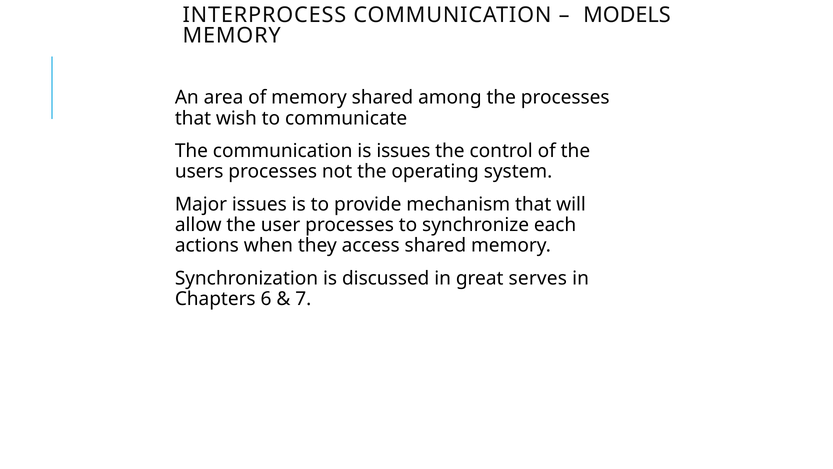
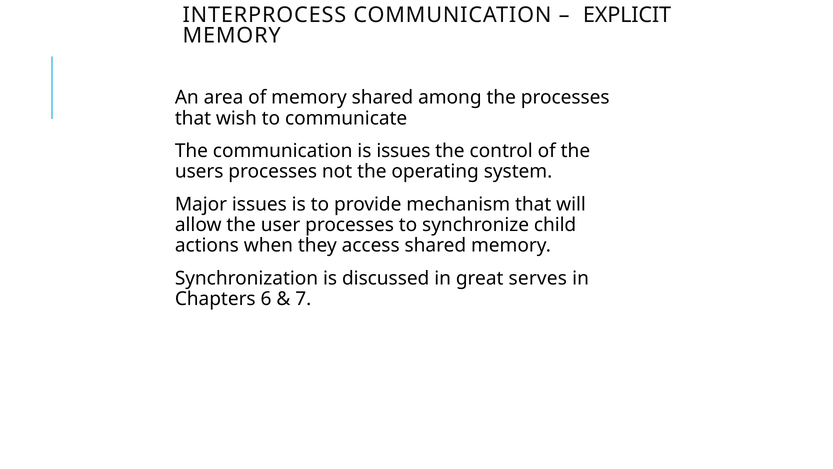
MODELS: MODELS -> EXPLICIT
each: each -> child
